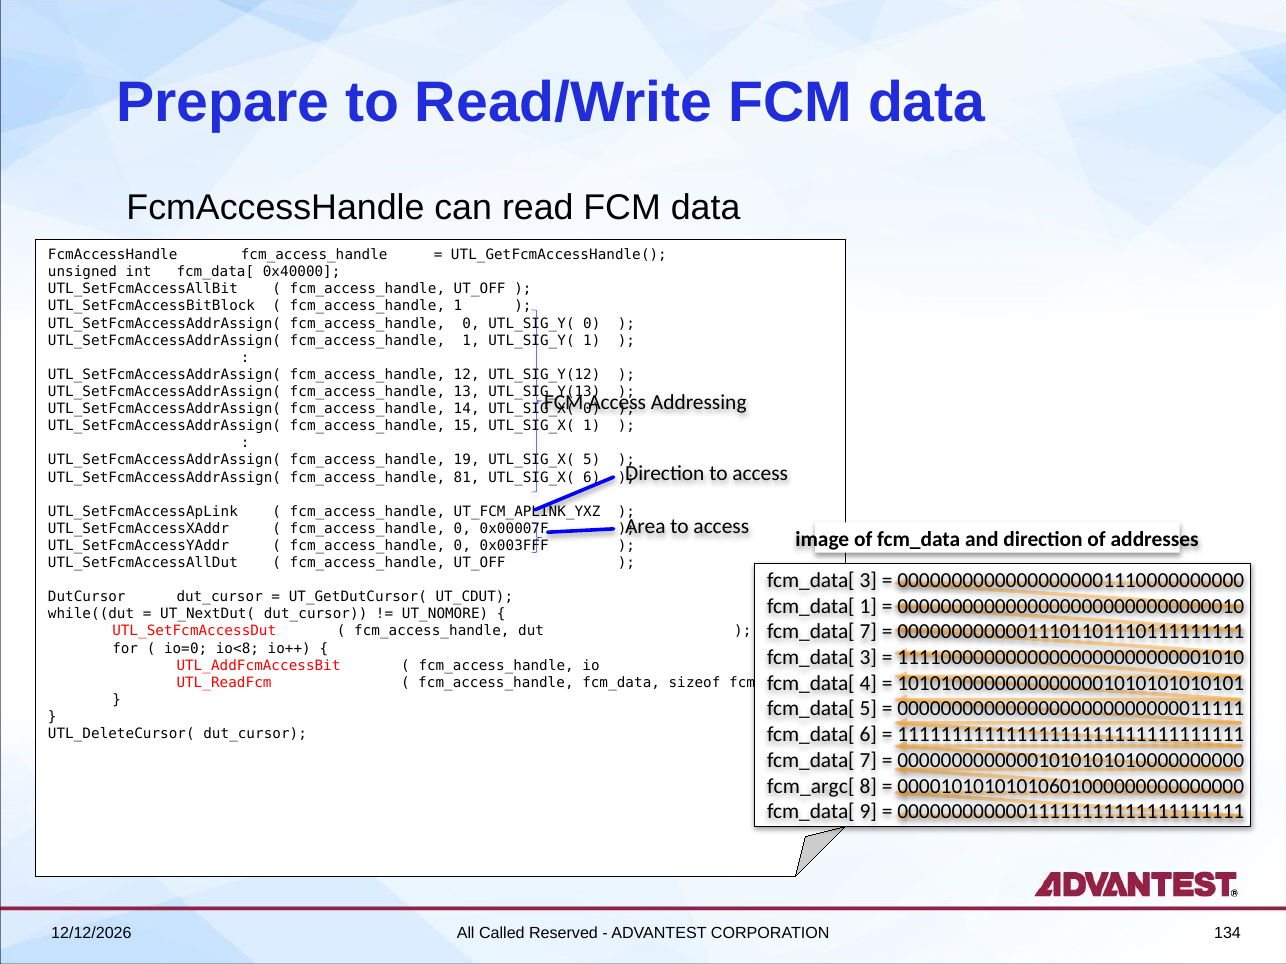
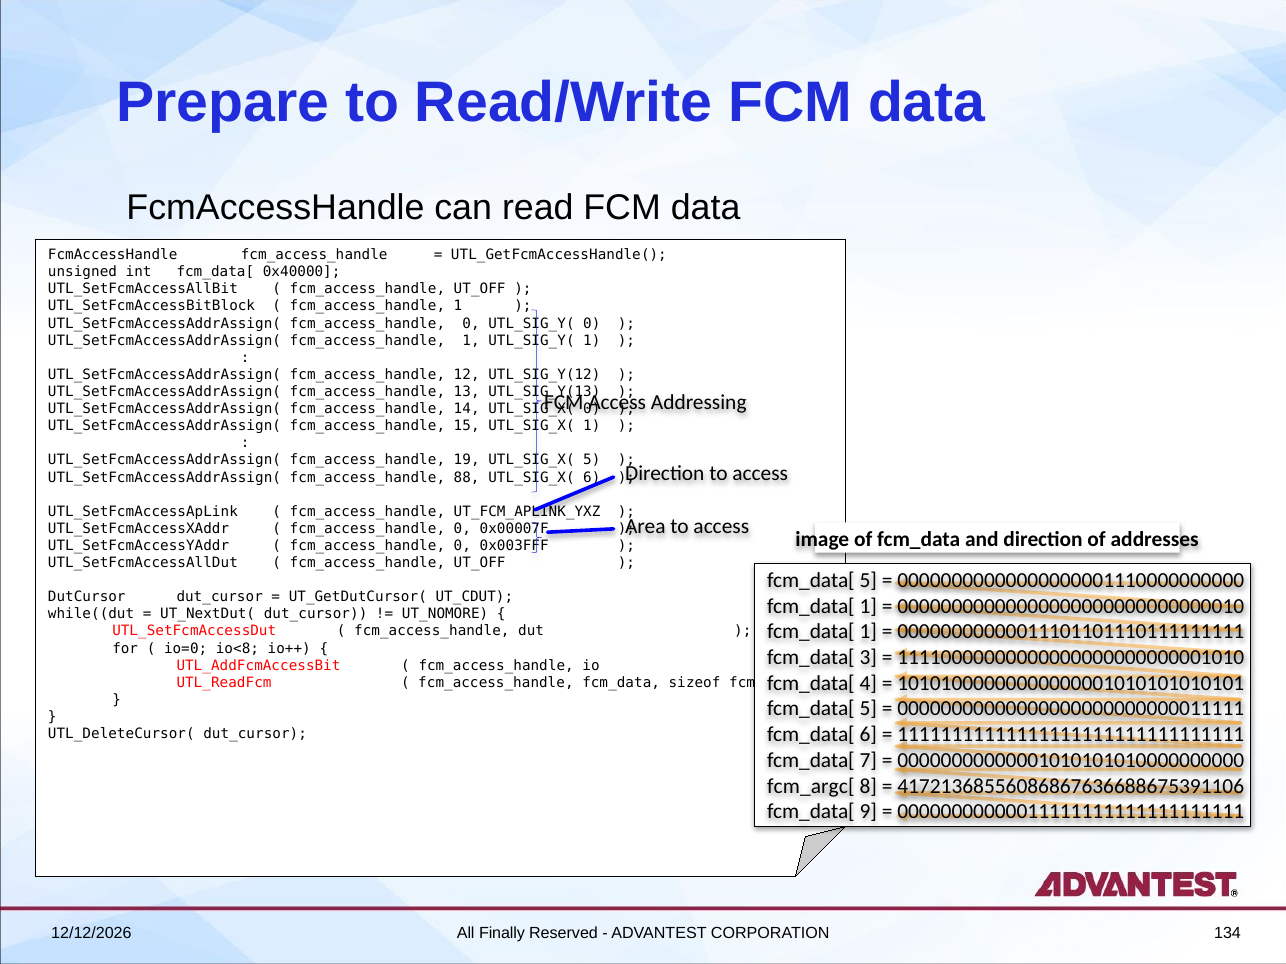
81: 81 -> 88
3 at (868, 581): 3 -> 5
7 at (868, 632): 7 -> 1
00001010101010601000000000000000: 00001010101010601000000000000000 -> 41721368556086867636688675391106
Called: Called -> Finally
